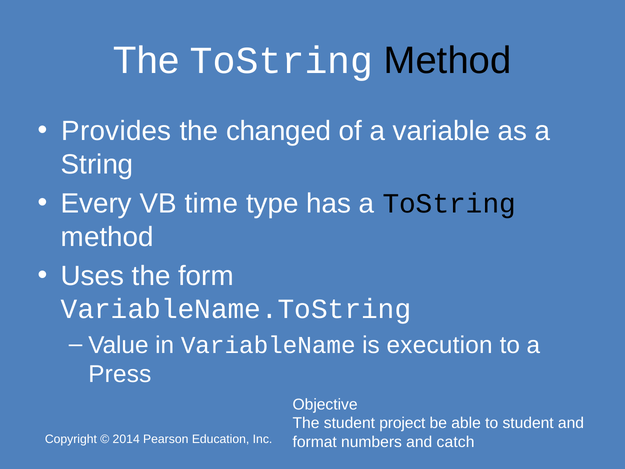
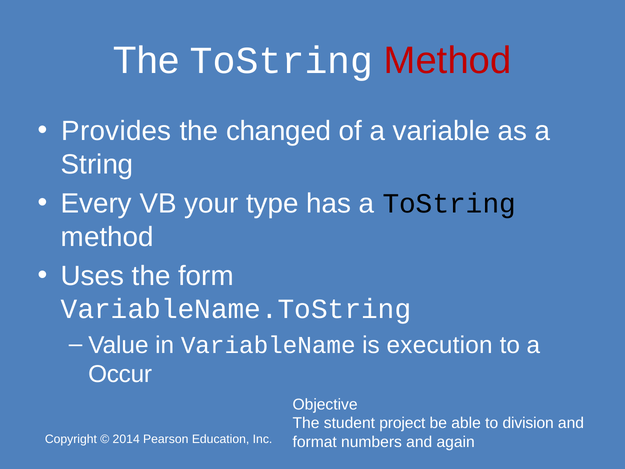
Method at (448, 61) colour: black -> red
time: time -> your
Press: Press -> Occur
to student: student -> division
catch: catch -> again
